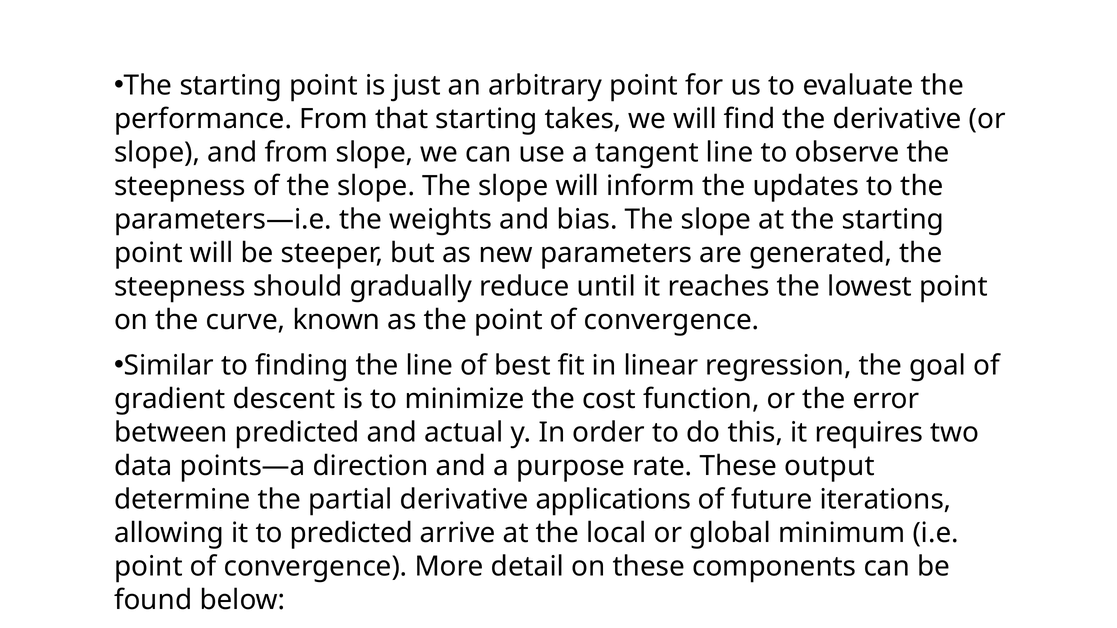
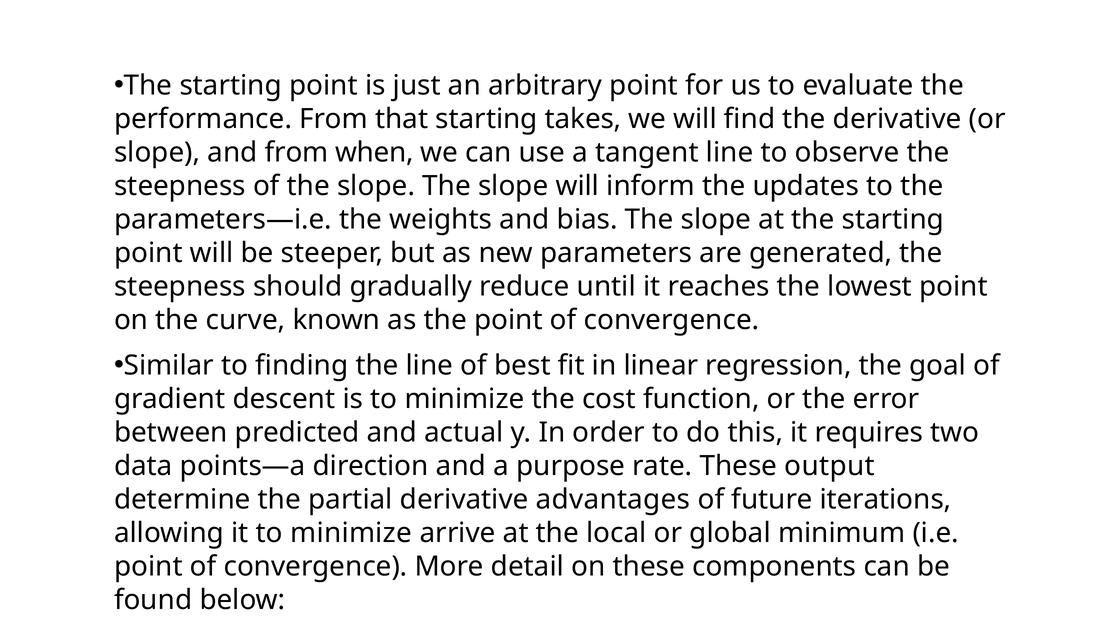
from slope: slope -> when
applications: applications -> advantages
it to predicted: predicted -> minimize
